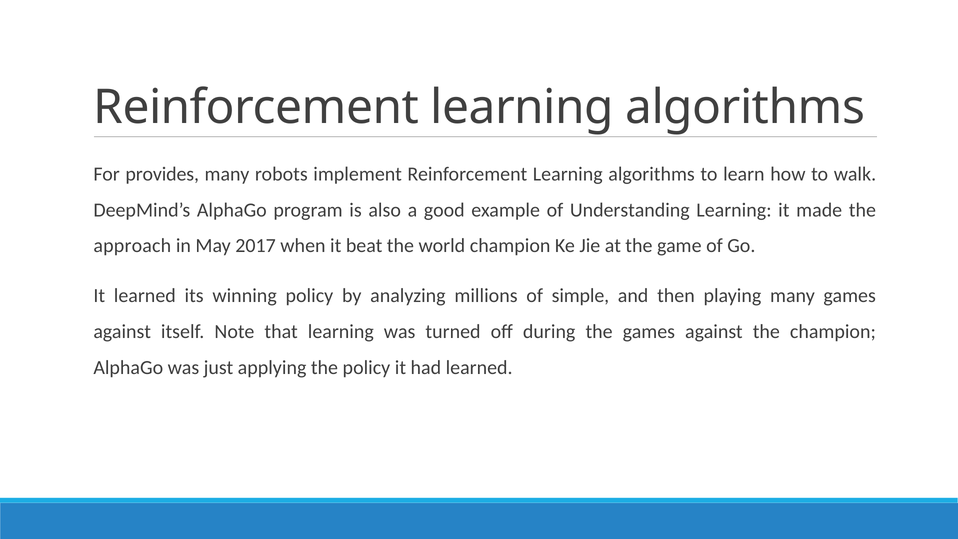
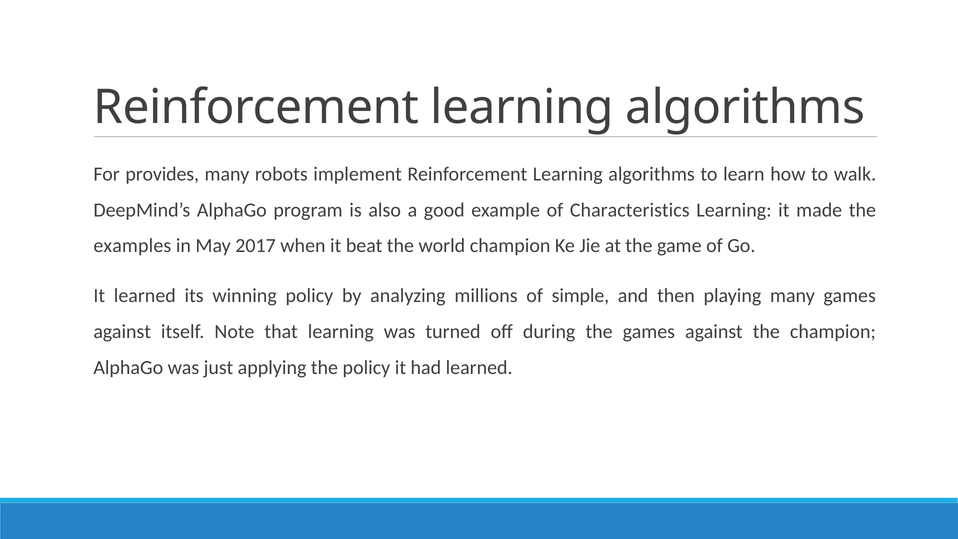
Understanding: Understanding -> Characteristics
approach: approach -> examples
